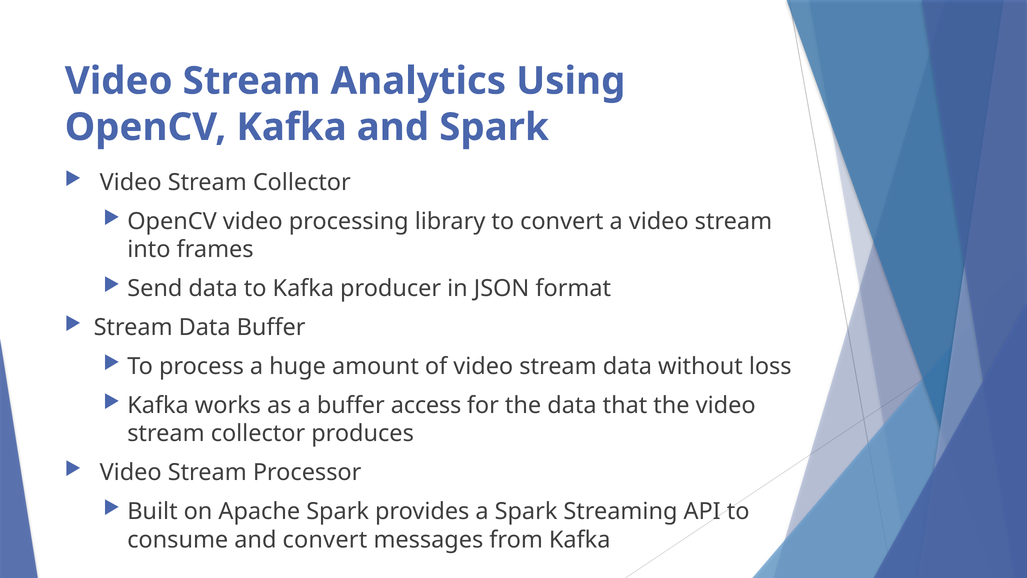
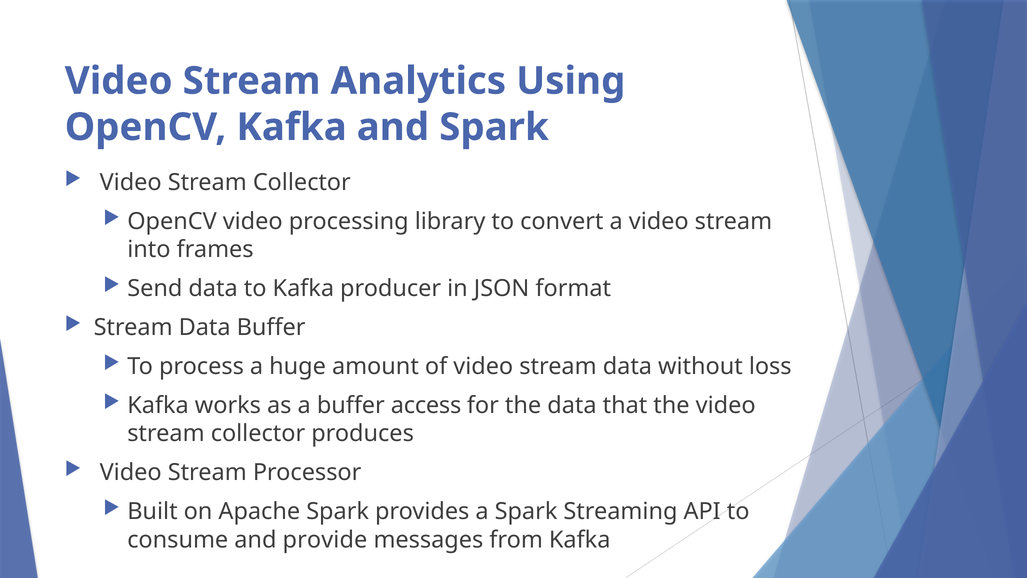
and convert: convert -> provide
